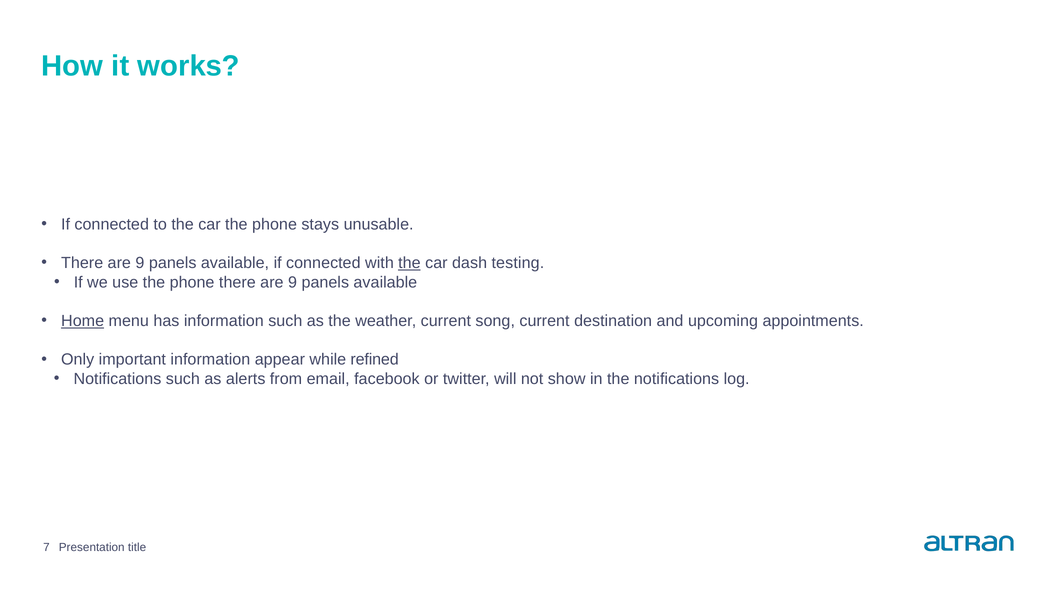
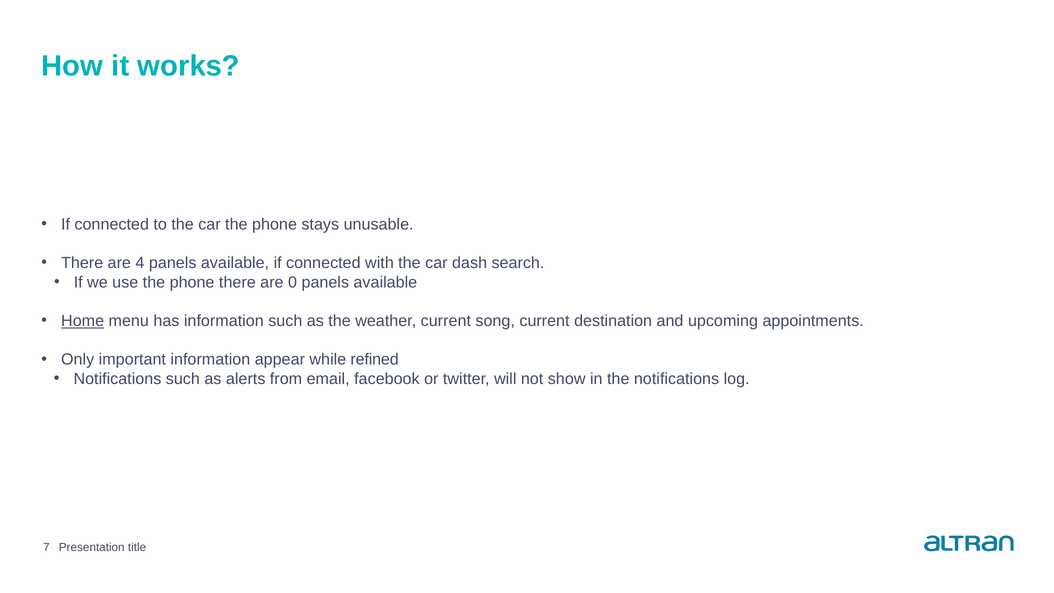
9 at (140, 263): 9 -> 4
the at (409, 263) underline: present -> none
testing: testing -> search
phone there are 9: 9 -> 0
